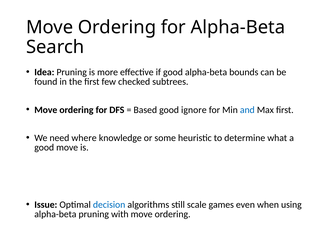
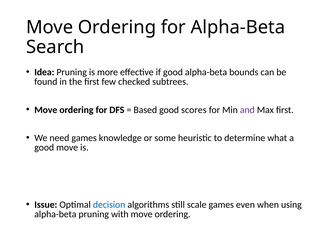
ignore: ignore -> scores
and colour: blue -> purple
need where: where -> games
